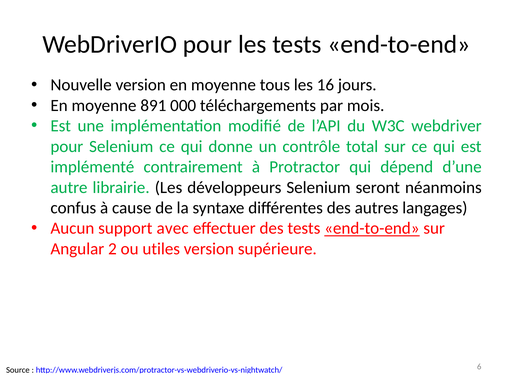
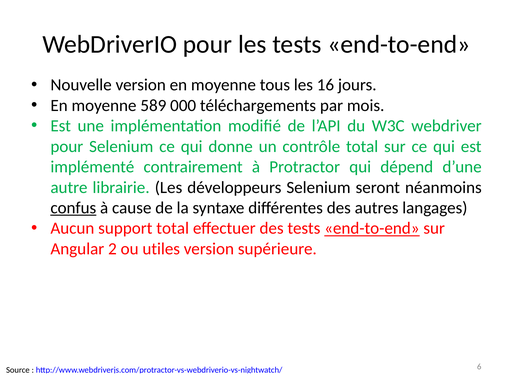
891: 891 -> 589
confus underline: none -> present
support avec: avec -> total
